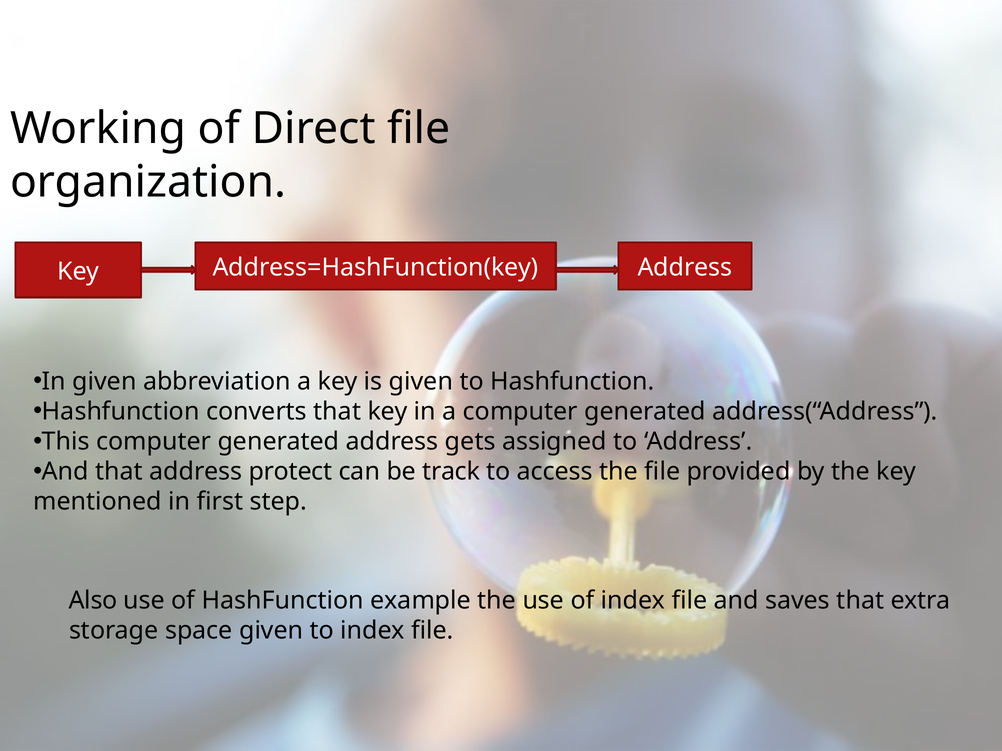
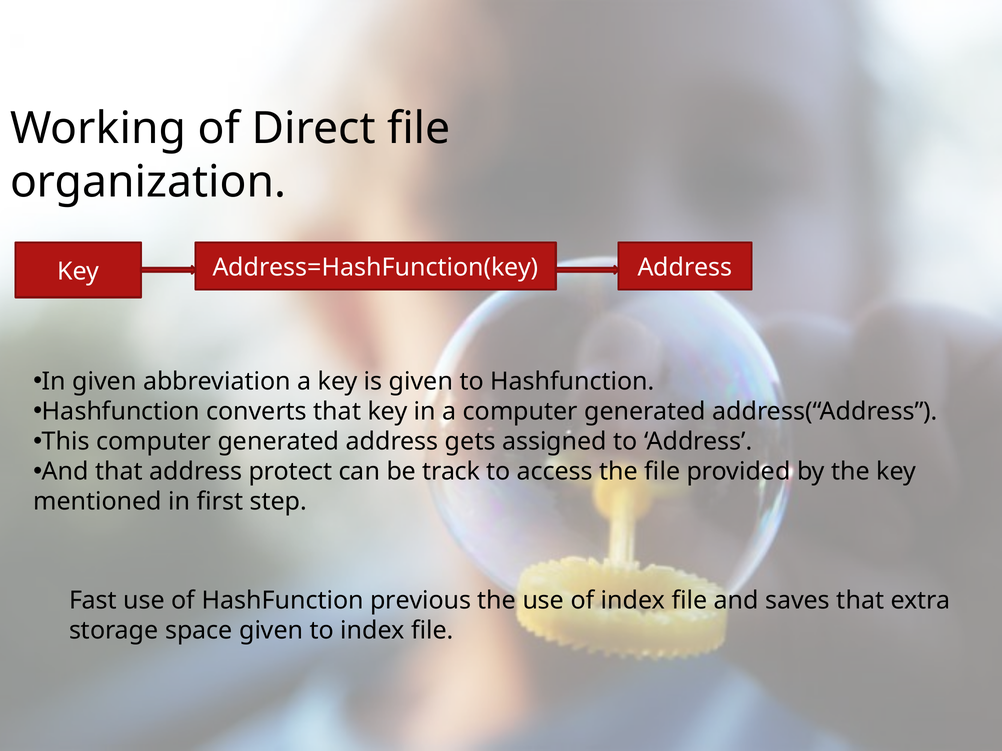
Also: Also -> Fast
example: example -> previous
